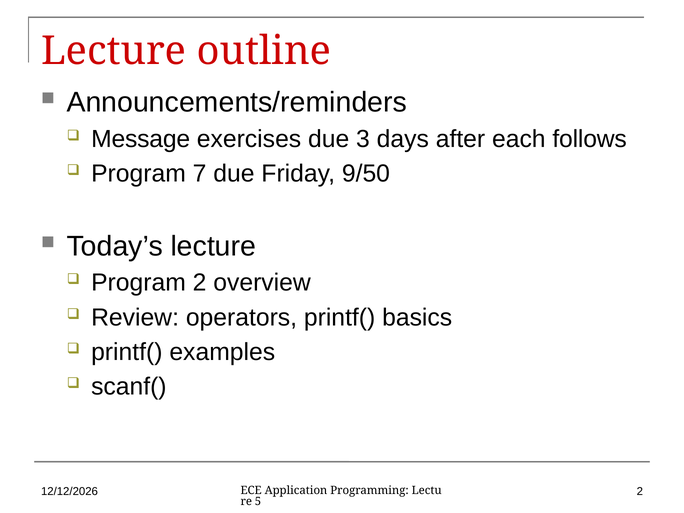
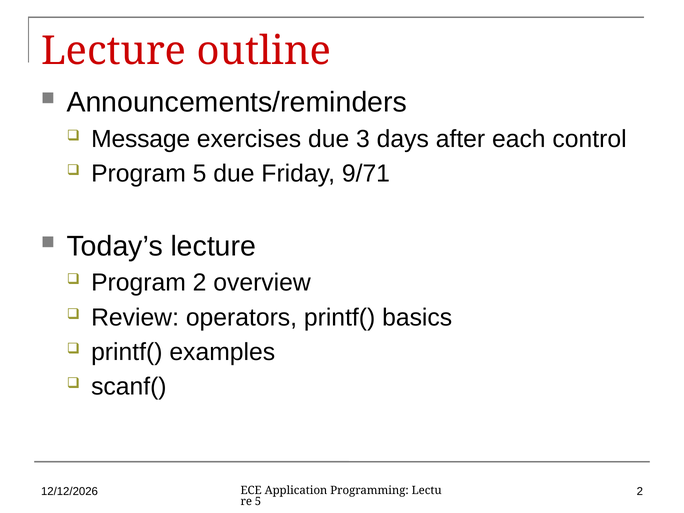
follows: follows -> control
Program 7: 7 -> 5
9/50: 9/50 -> 9/71
